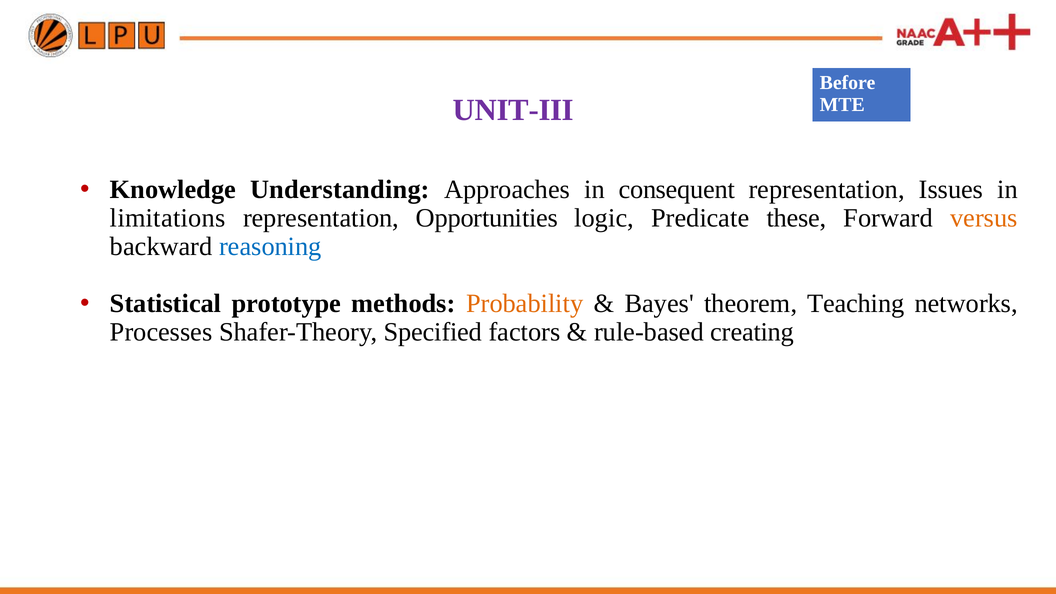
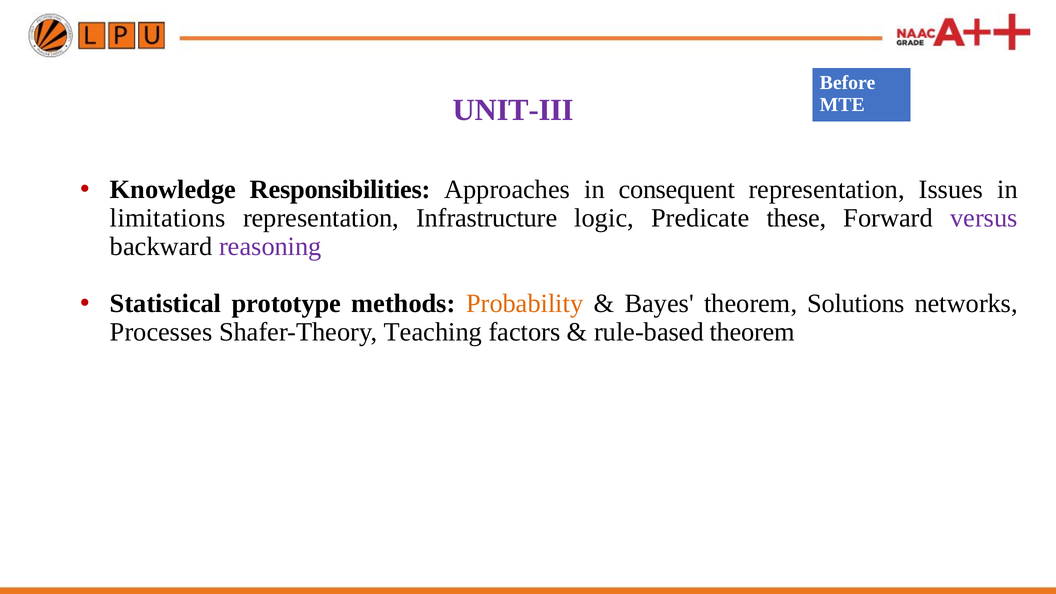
Understanding: Understanding -> Responsibilities
Opportunities: Opportunities -> Infrastructure
versus colour: orange -> purple
reasoning colour: blue -> purple
Teaching: Teaching -> Solutions
Specified: Specified -> Teaching
rule-based creating: creating -> theorem
